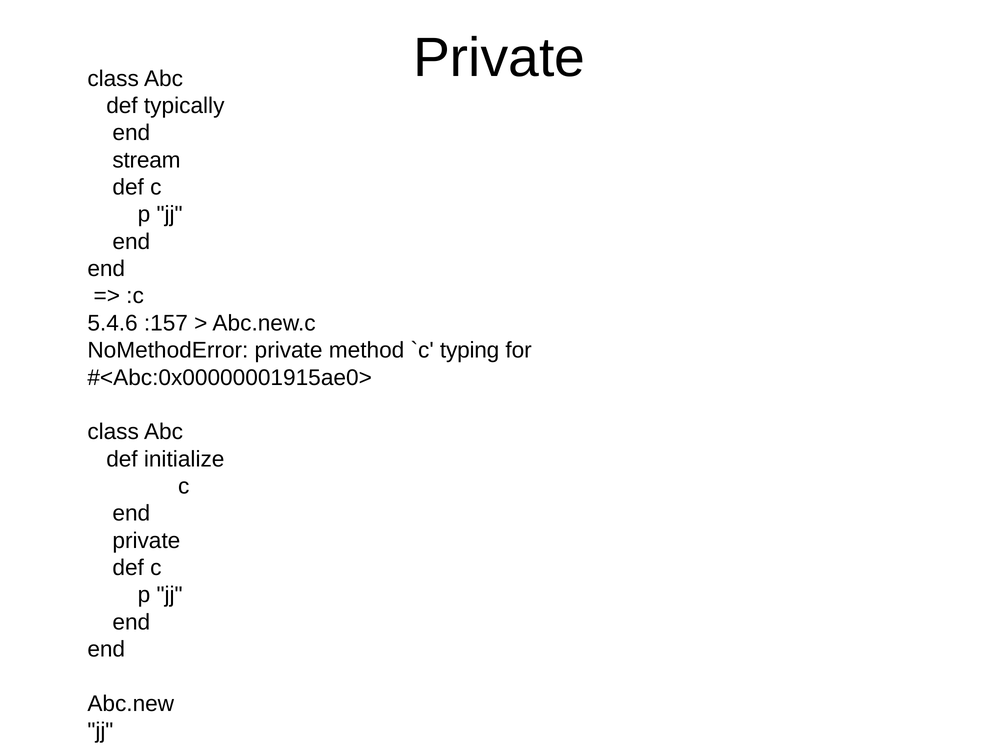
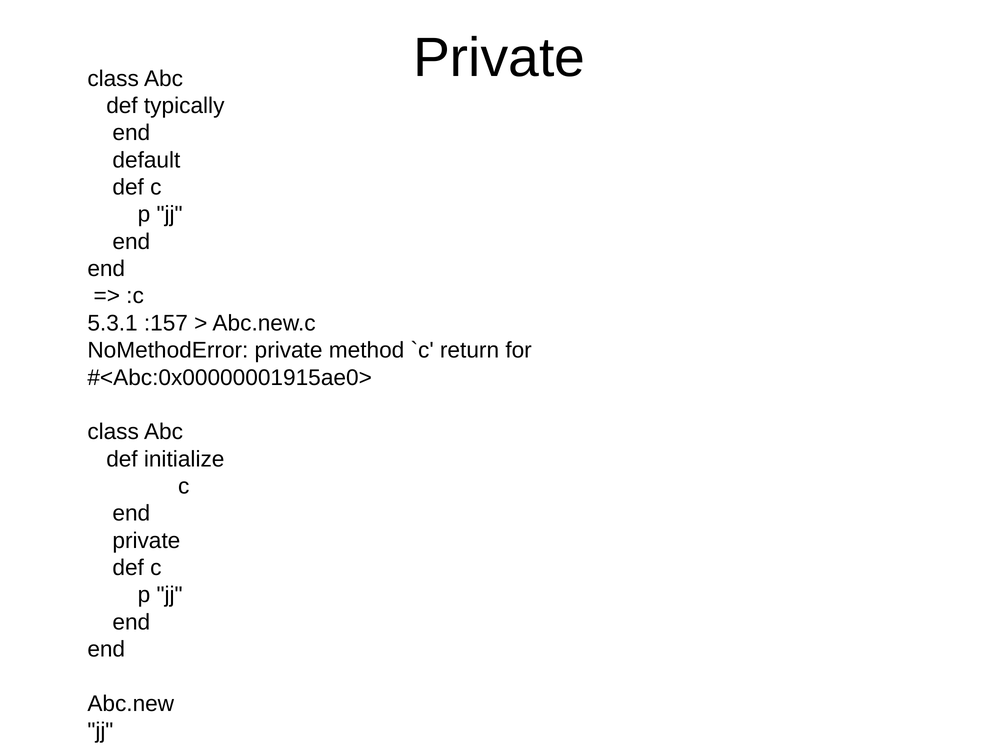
stream: stream -> default
5.4.6: 5.4.6 -> 5.3.1
typing: typing -> return
